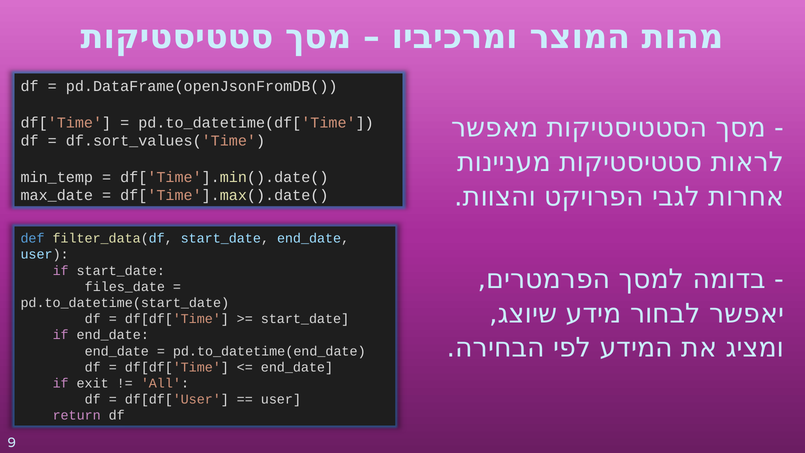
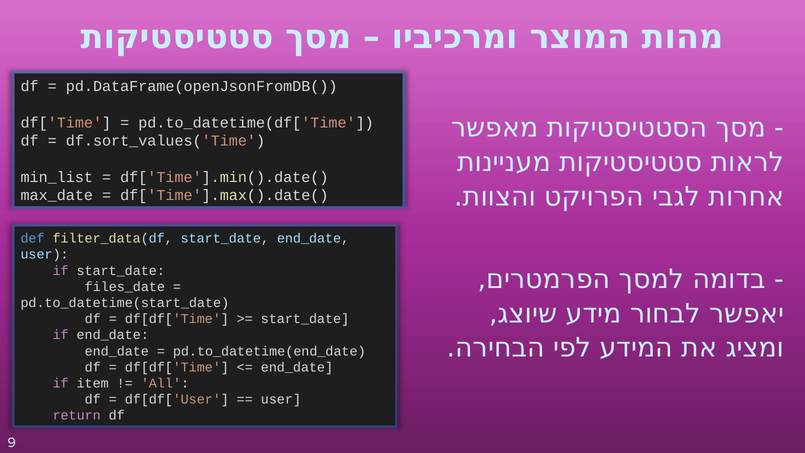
min_temp: min_temp -> min_list
exit: exit -> item
